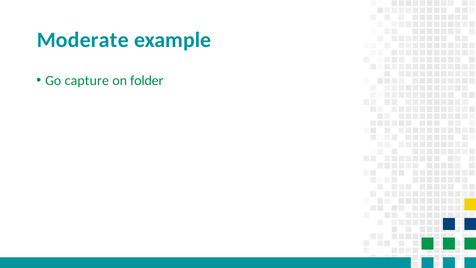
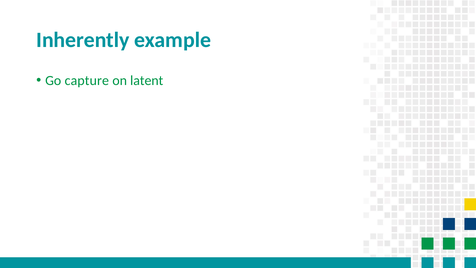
Moderate: Moderate -> Inherently
folder: folder -> latent
